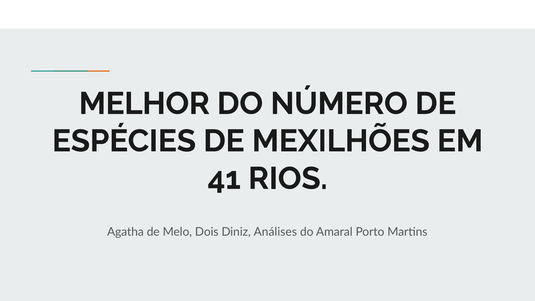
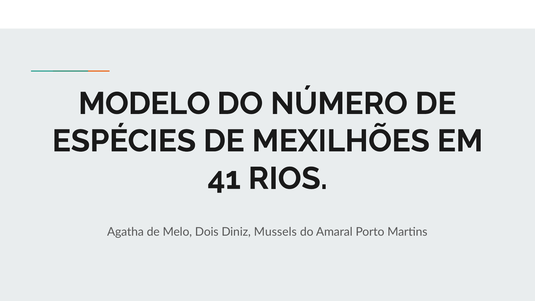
MELHOR: MELHOR -> MODELO
Análises: Análises -> Mussels
